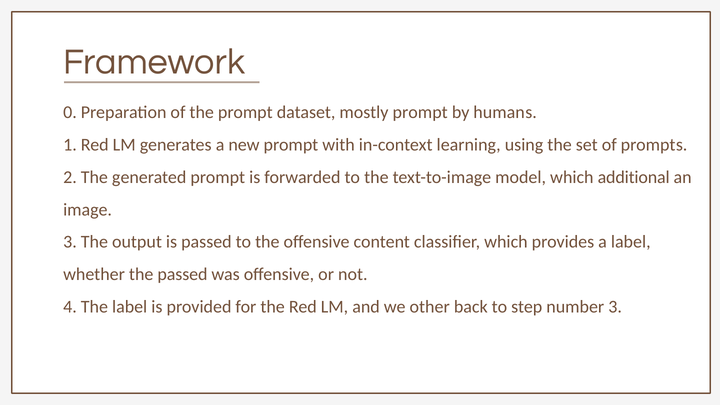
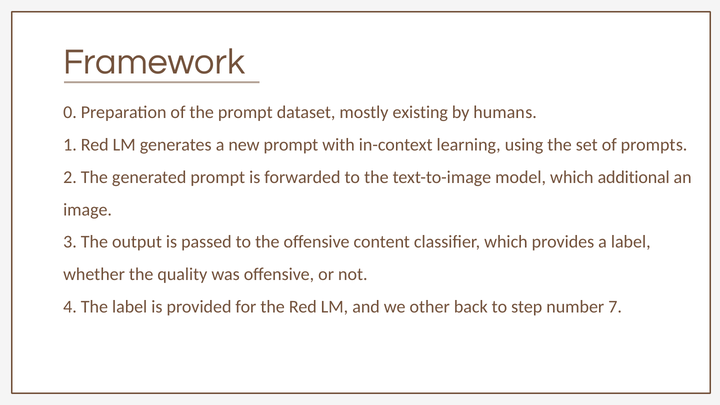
mostly prompt: prompt -> existing
the passed: passed -> quality
number 3: 3 -> 7
